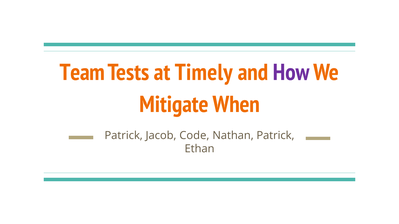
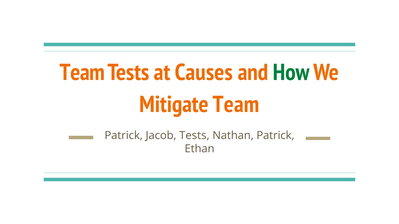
Timely: Timely -> Causes
How colour: purple -> green
Mitigate When: When -> Team
Jacob Code: Code -> Tests
